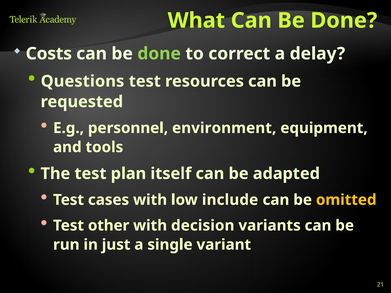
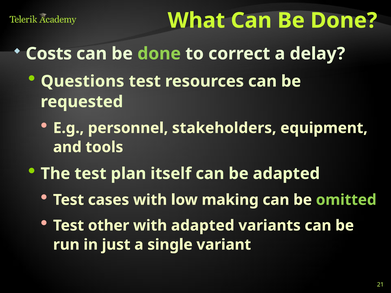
environment: environment -> stakeholders
include: include -> making
omitted colour: yellow -> light green
with decision: decision -> adapted
